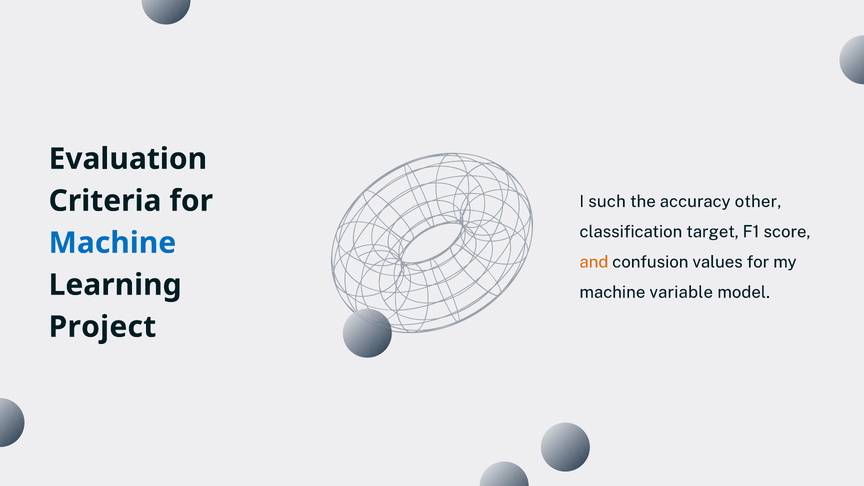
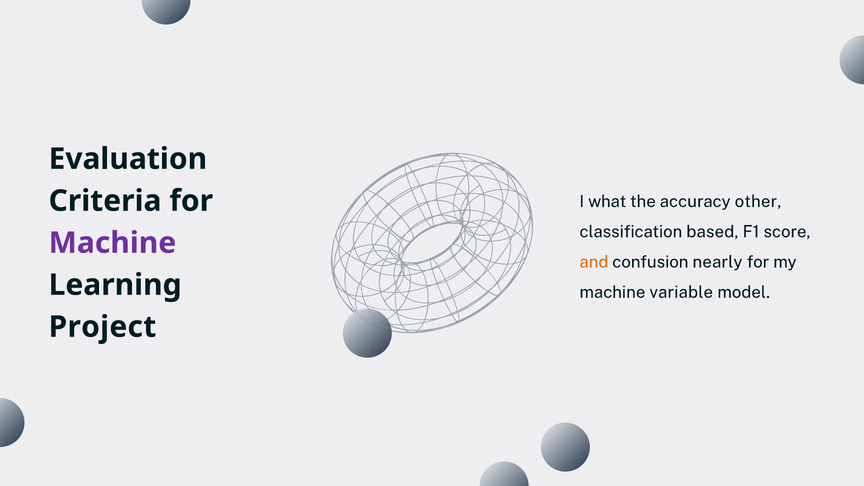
such: such -> what
target: target -> based
Machine at (112, 243) colour: blue -> purple
values: values -> nearly
